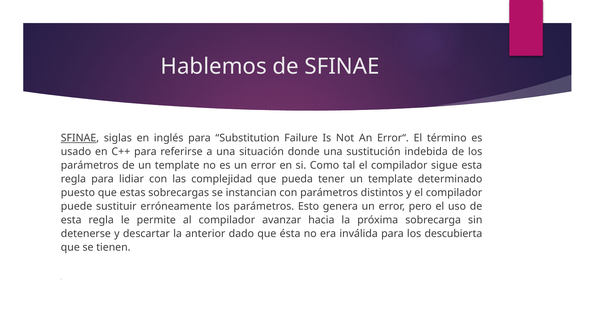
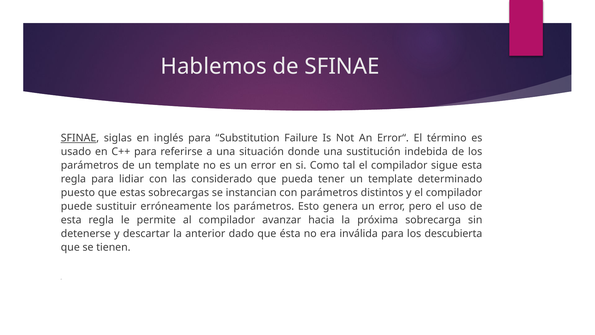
complejidad: complejidad -> considerado
